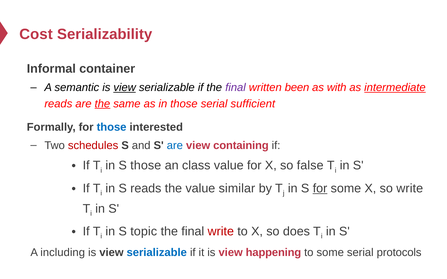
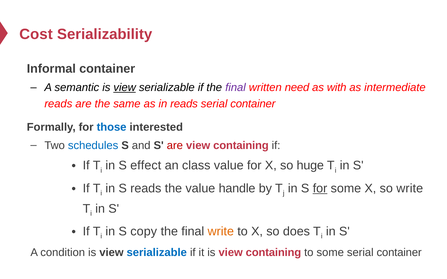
been: been -> need
intermediate underline: present -> none
the at (102, 104) underline: present -> none
in those: those -> reads
sufficient at (253, 104): sufficient -> container
schedules colour: red -> blue
are at (175, 146) colour: blue -> red
S those: those -> effect
false: false -> huge
similar: similar -> handle
topic: topic -> copy
write at (221, 232) colour: red -> orange
including: including -> condition
is view happening: happening -> containing
some serial protocols: protocols -> container
